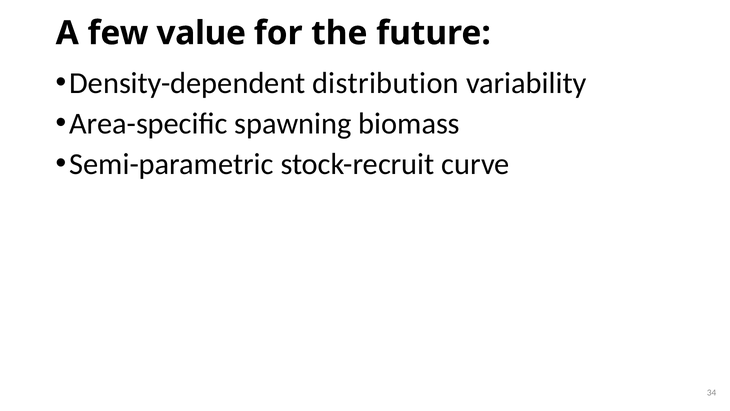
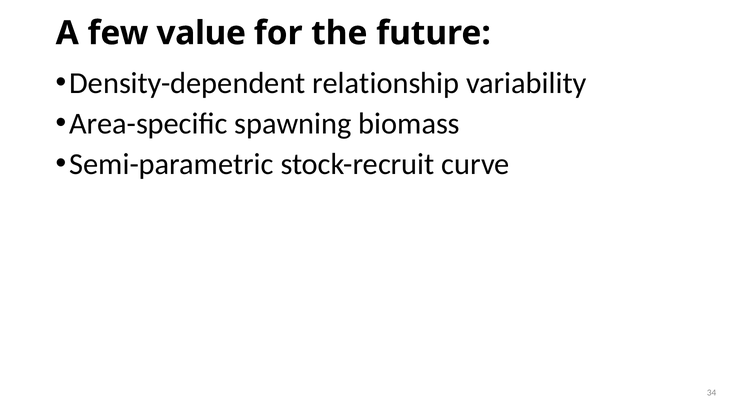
distribution: distribution -> relationship
